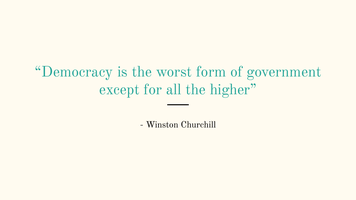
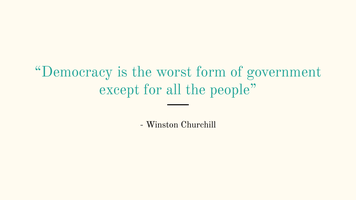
higher: higher -> people
